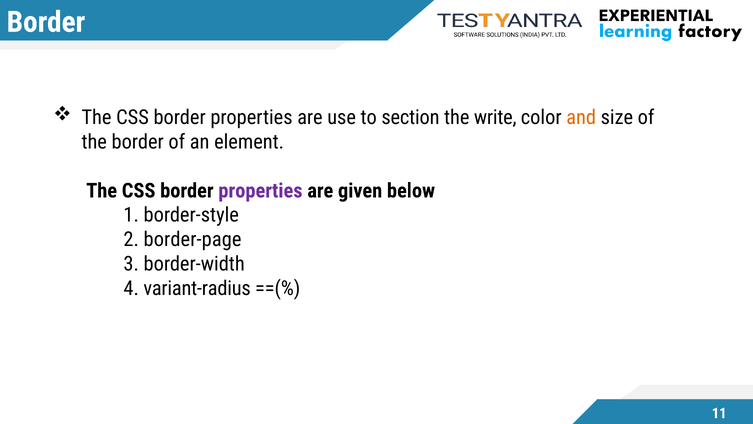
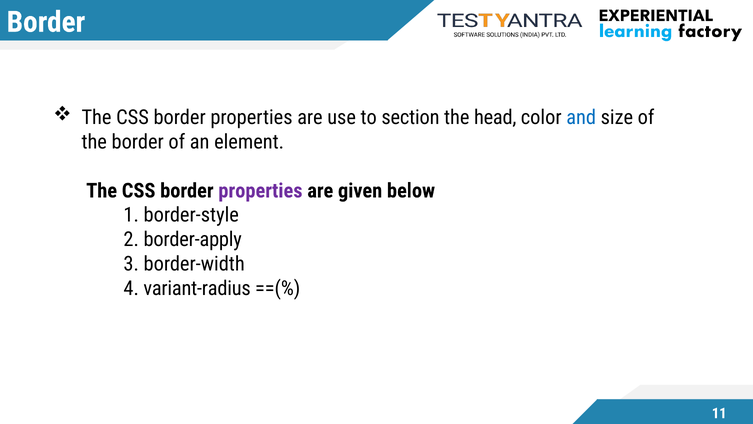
write: write -> head
and colour: orange -> blue
border-page: border-page -> border-apply
